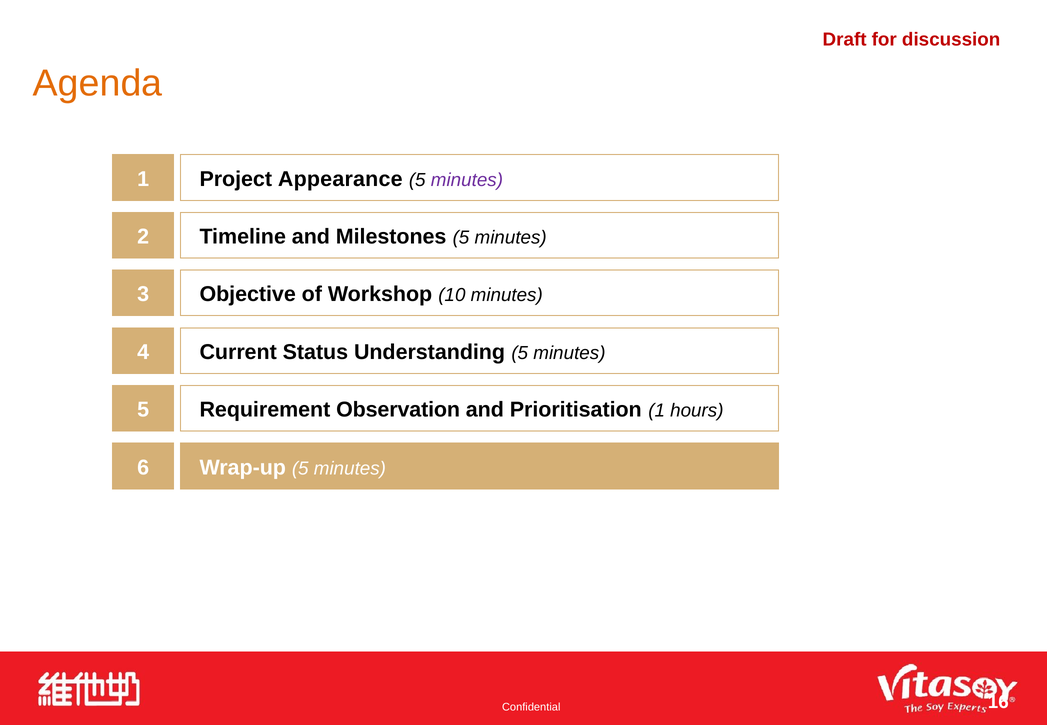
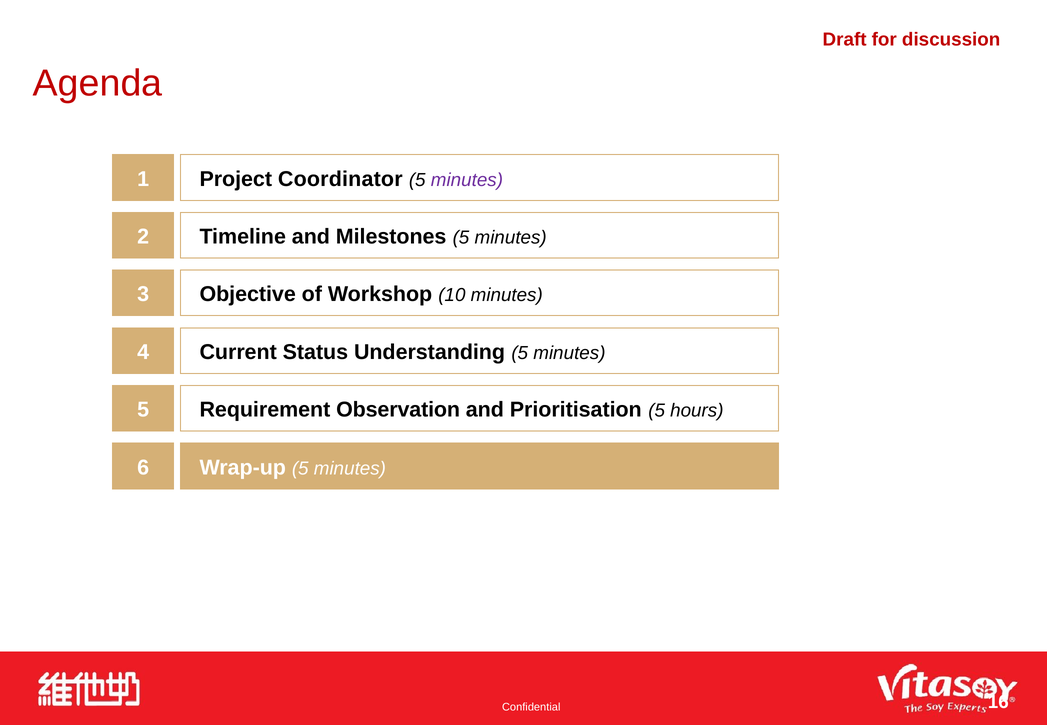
Agenda colour: orange -> red
Appearance: Appearance -> Coordinator
Prioritisation 1: 1 -> 5
